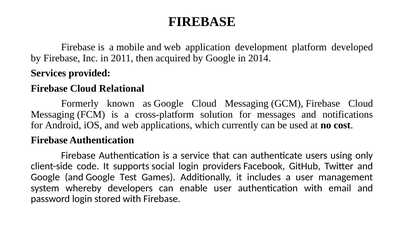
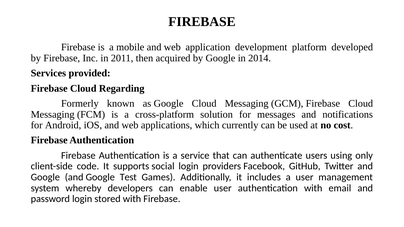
Relational: Relational -> Regarding
